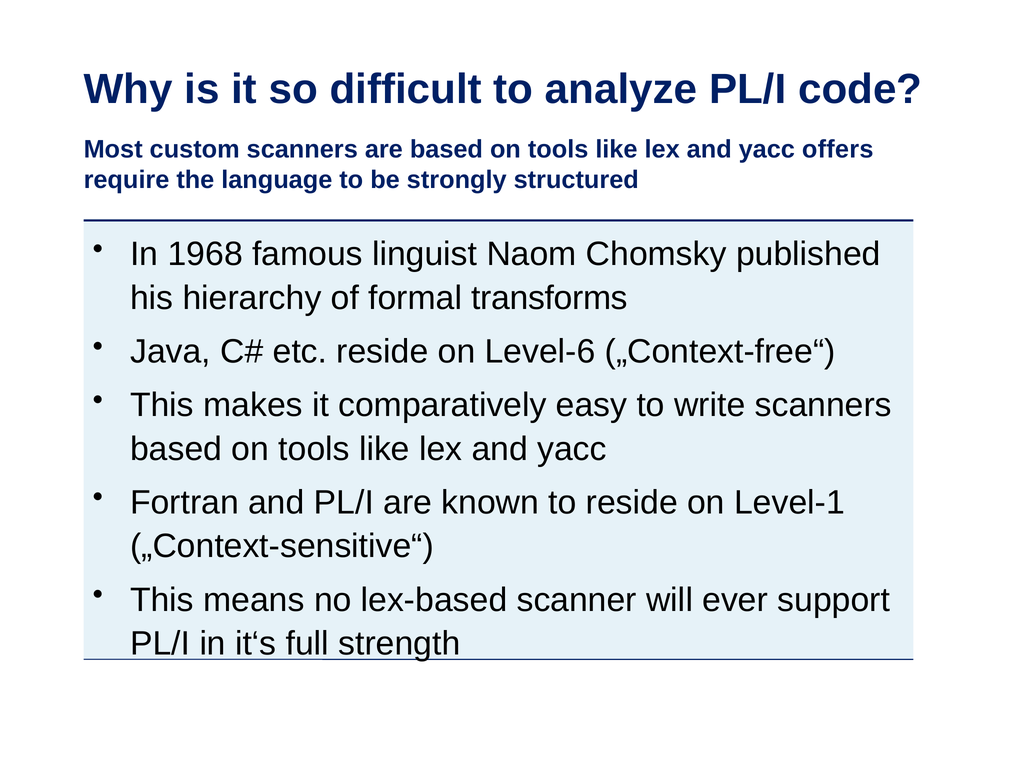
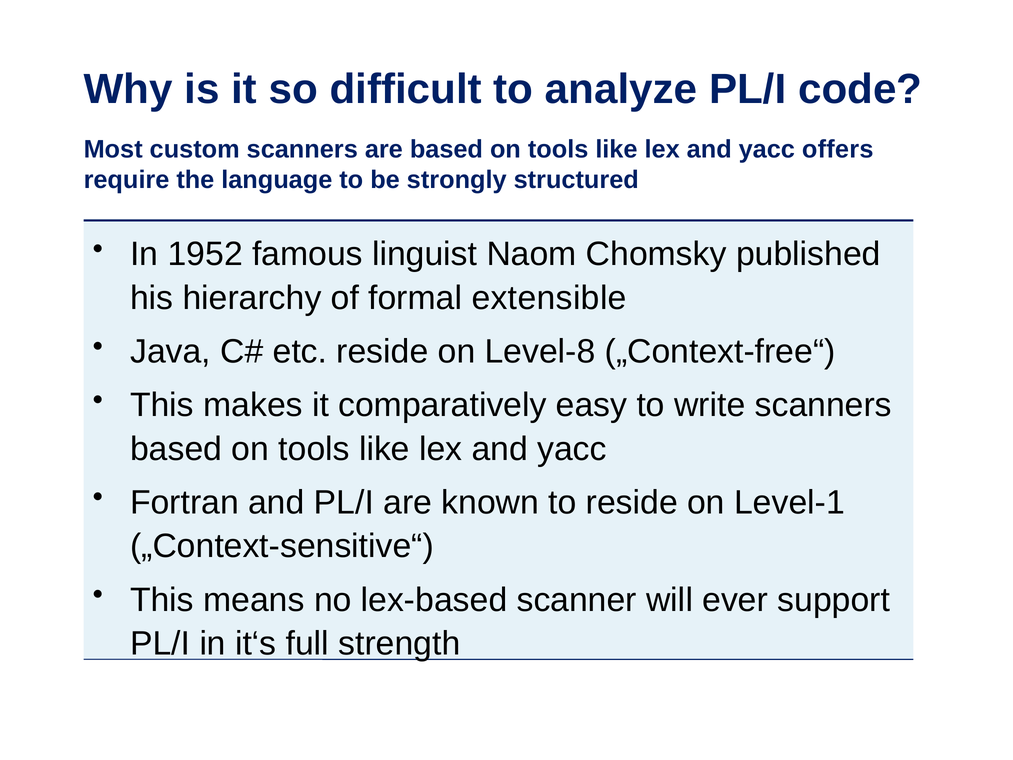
1968: 1968 -> 1952
transforms: transforms -> extensible
Level-6: Level-6 -> Level-8
